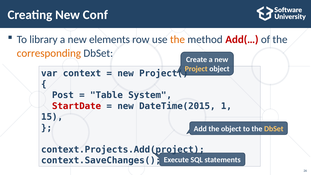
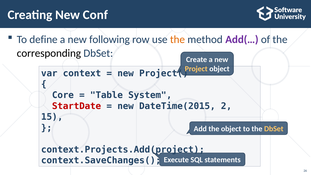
library: library -> define
elements: elements -> following
Add(… colour: red -> purple
corresponding colour: orange -> black
Post: Post -> Core
1: 1 -> 2
